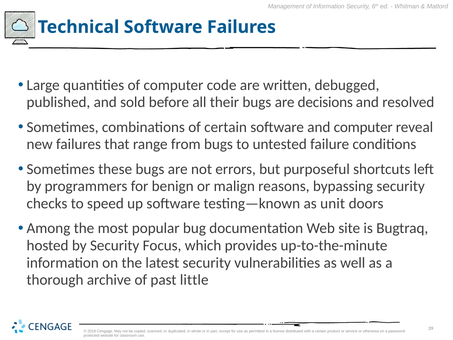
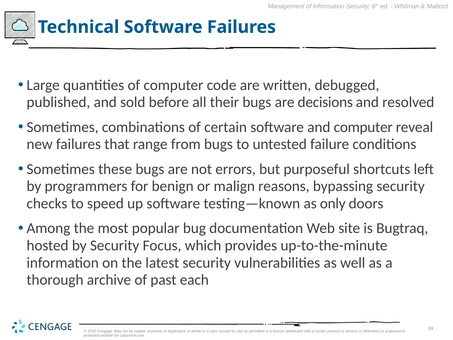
unit: unit -> only
little: little -> each
